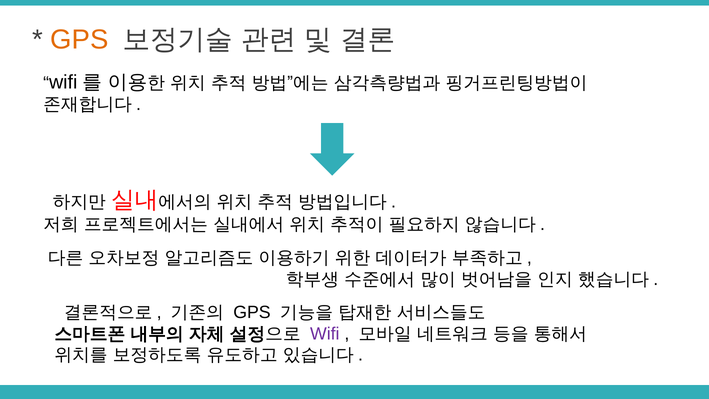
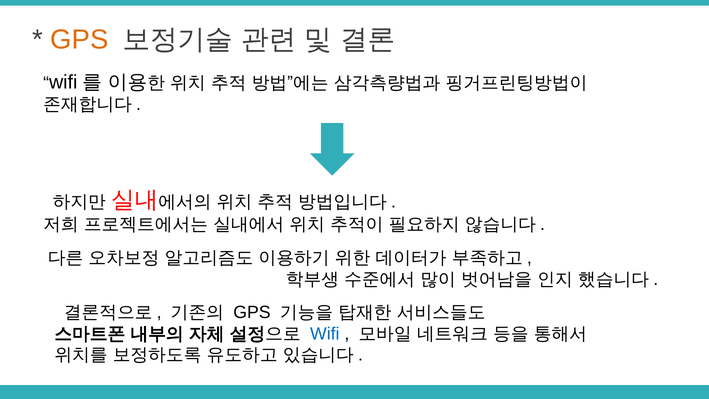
Wifi colour: purple -> blue
